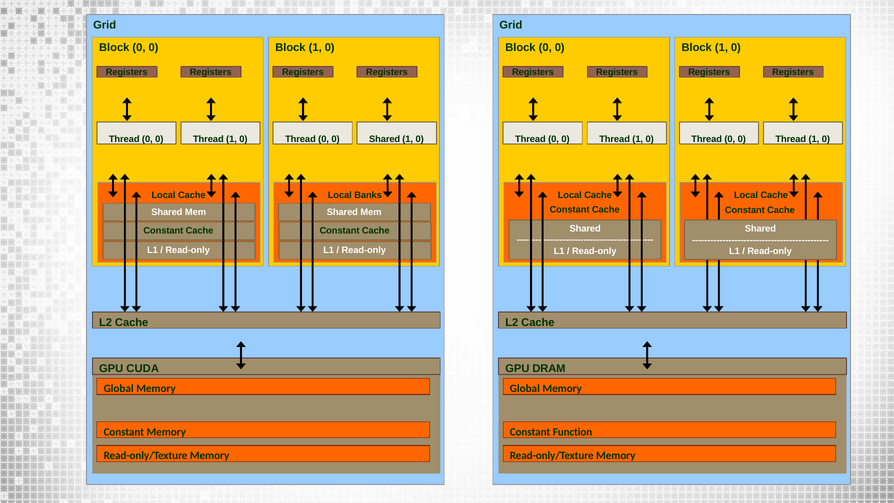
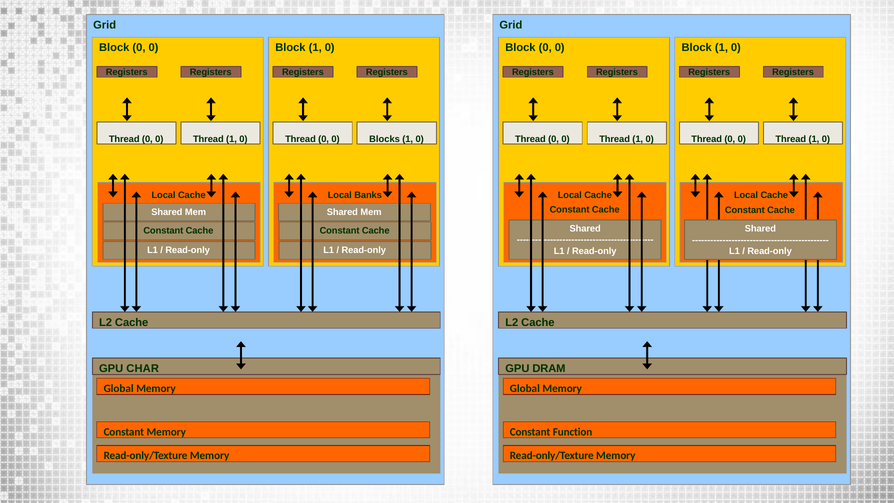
Shared at (385, 139): Shared -> Blocks
CUDA: CUDA -> CHAR
